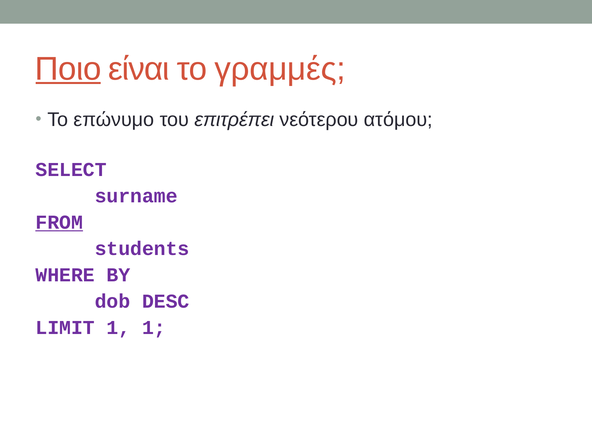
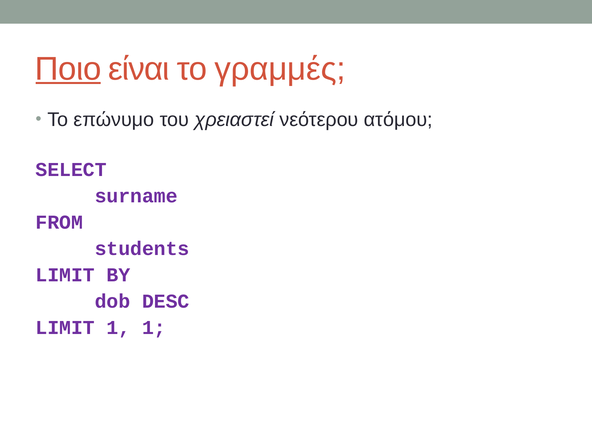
επιτρέπει: επιτρέπει -> χρειαστεί
FROM underline: present -> none
WHERE at (65, 275): WHERE -> LIMIT
